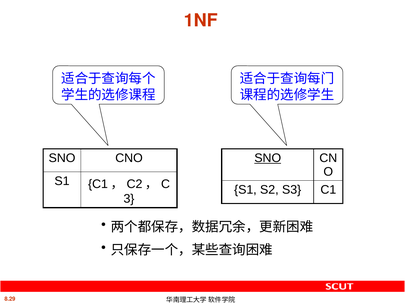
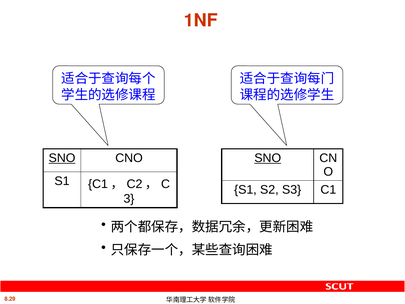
SNO at (62, 158) underline: none -> present
